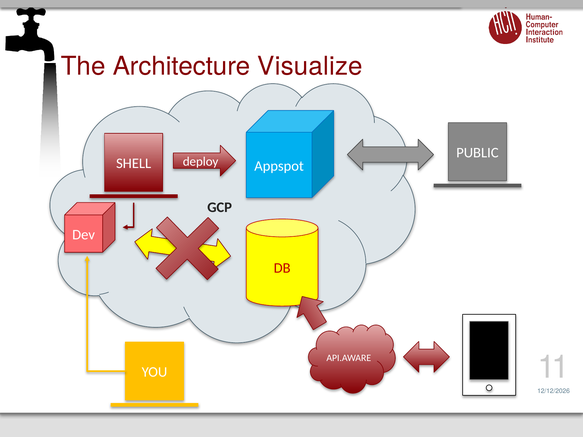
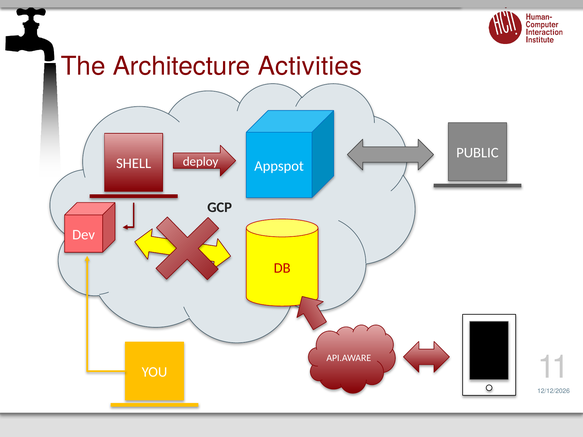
Visualize: Visualize -> Activities
